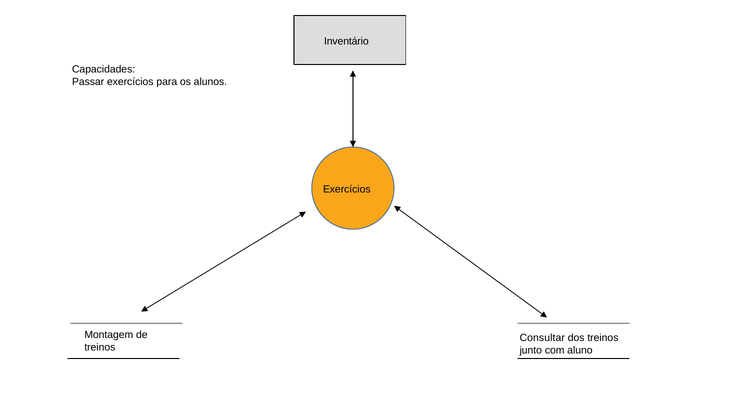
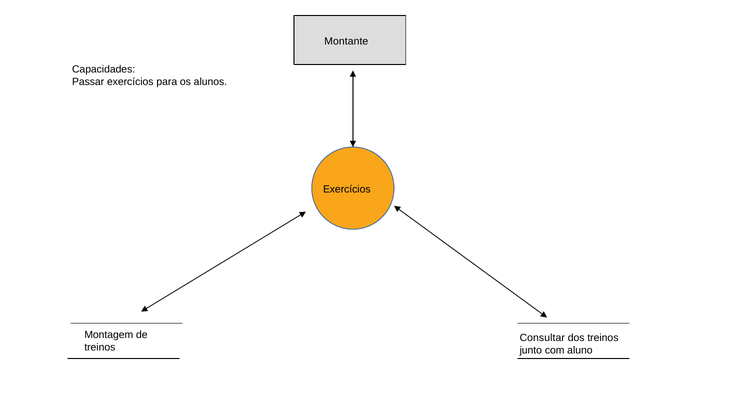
Inventário: Inventário -> Montante
